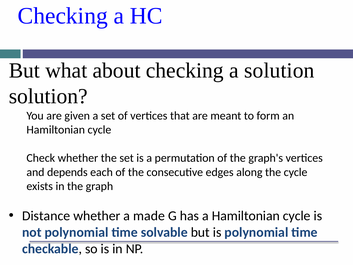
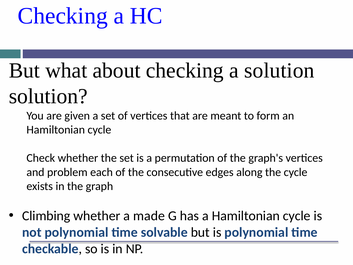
depends: depends -> problem
Distance: Distance -> Climbing
